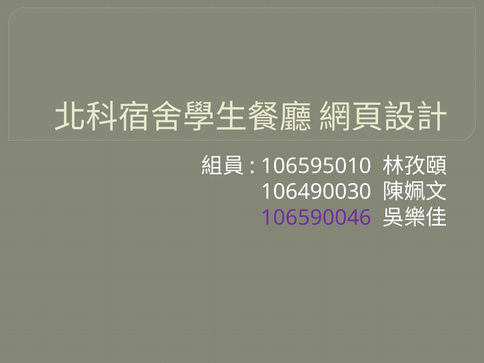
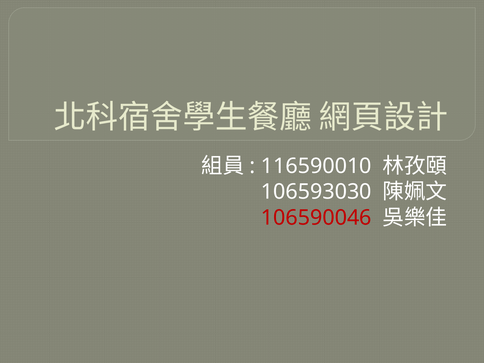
106595010: 106595010 -> 116590010
106490030: 106490030 -> 106593030
106590046 colour: purple -> red
